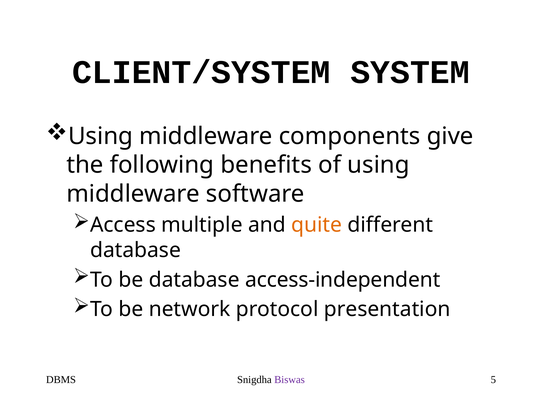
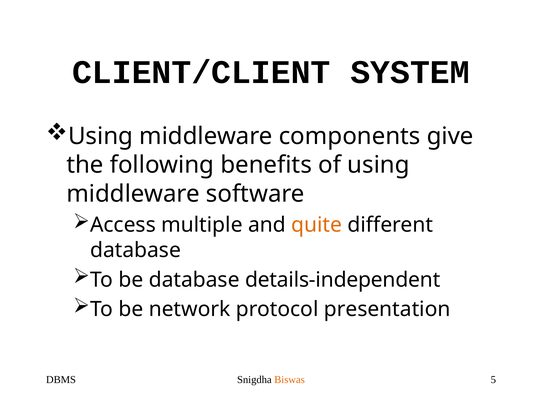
CLIENT/SYSTEM: CLIENT/SYSTEM -> CLIENT/CLIENT
access-independent: access-independent -> details-independent
Biswas colour: purple -> orange
